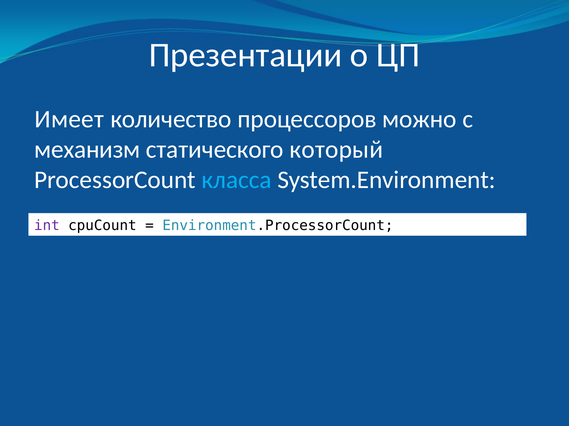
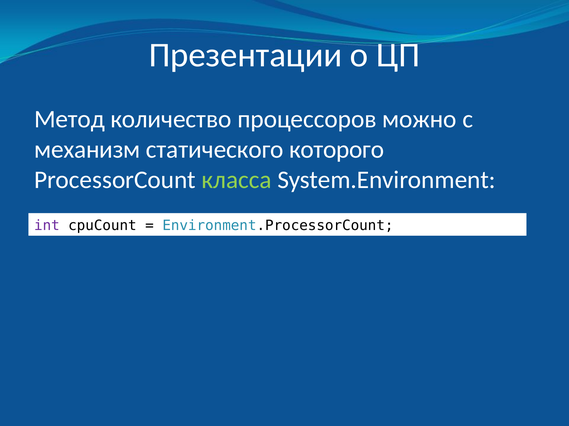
Имеет: Имеет -> Метод
который: который -> которого
класса colour: light blue -> light green
